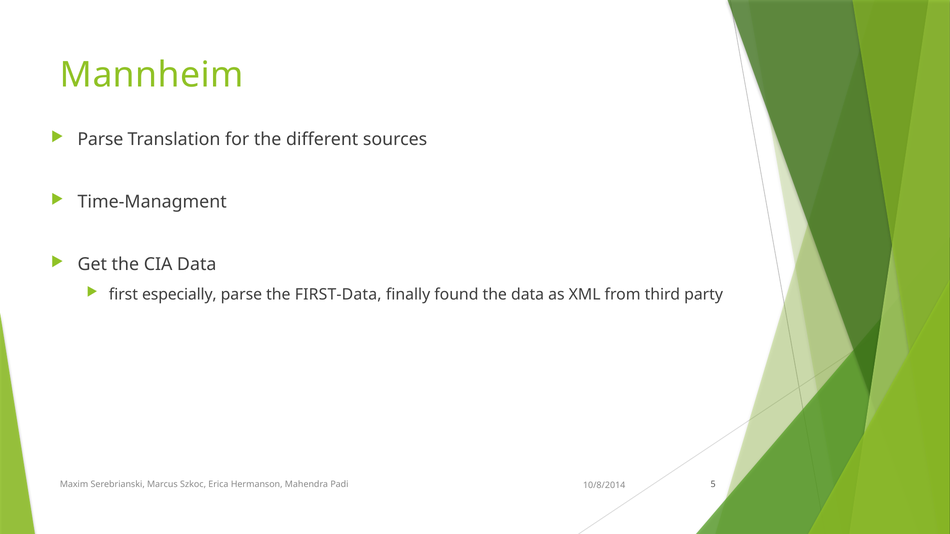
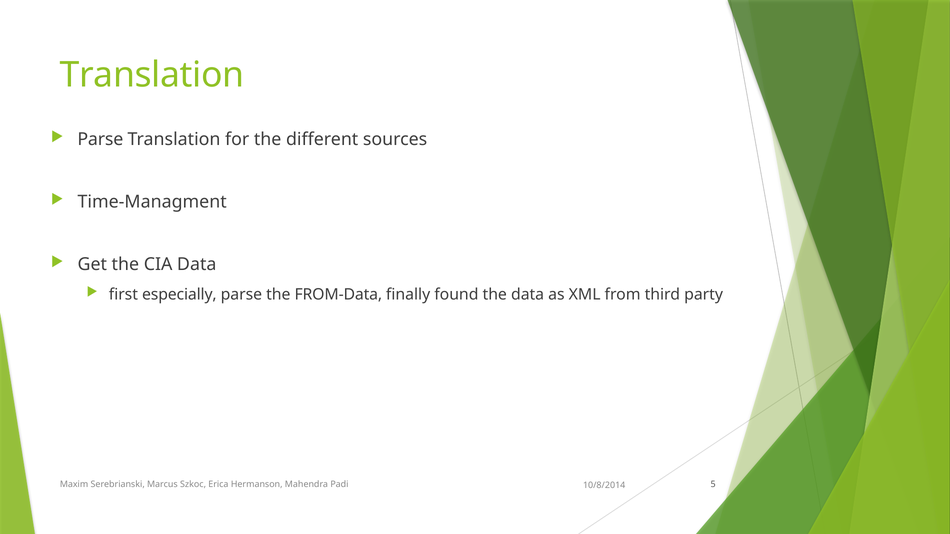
Mannheim at (152, 75): Mannheim -> Translation
FIRST-Data: FIRST-Data -> FROM-Data
